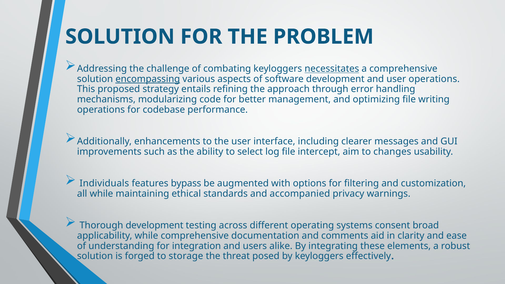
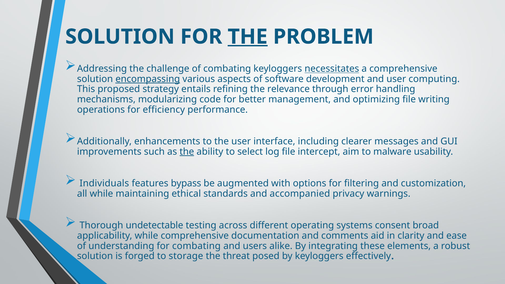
THE at (248, 37) underline: none -> present
user operations: operations -> computing
approach: approach -> relevance
codebase: codebase -> efficiency
the at (187, 152) underline: none -> present
changes: changes -> malware
Thorough development: development -> undetectable
for integration: integration -> combating
